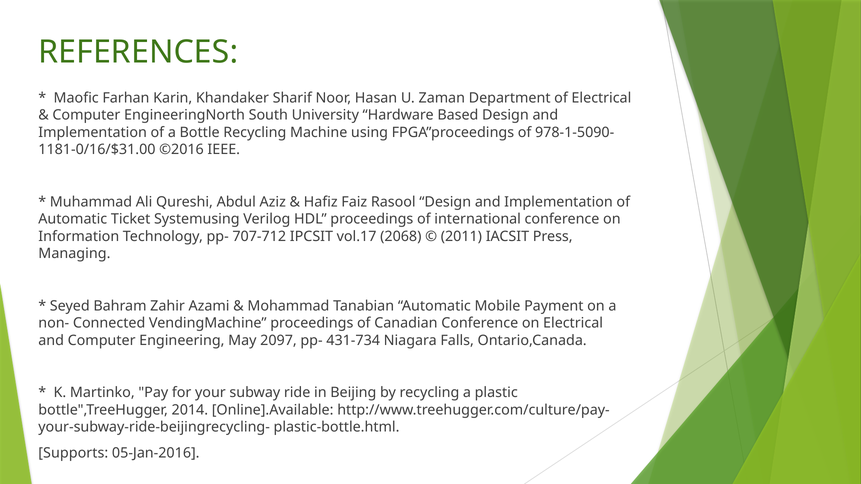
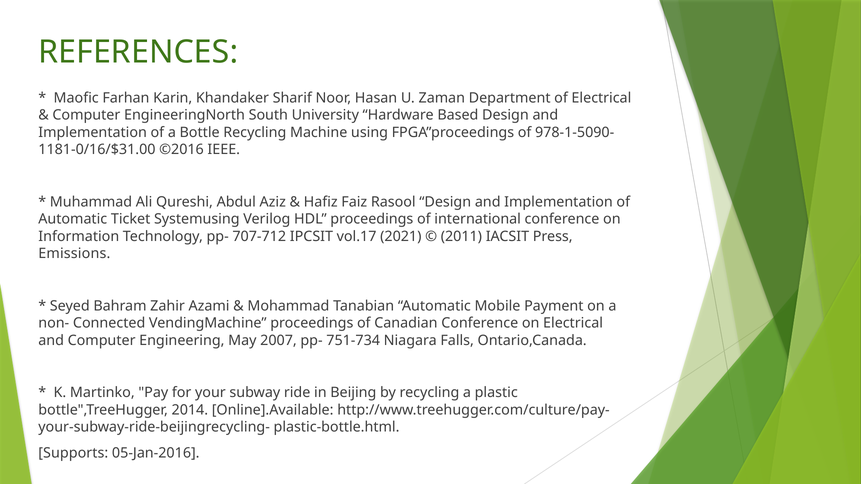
2068: 2068 -> 2021
Managing: Managing -> Emissions
2097: 2097 -> 2007
431-734: 431-734 -> 751-734
